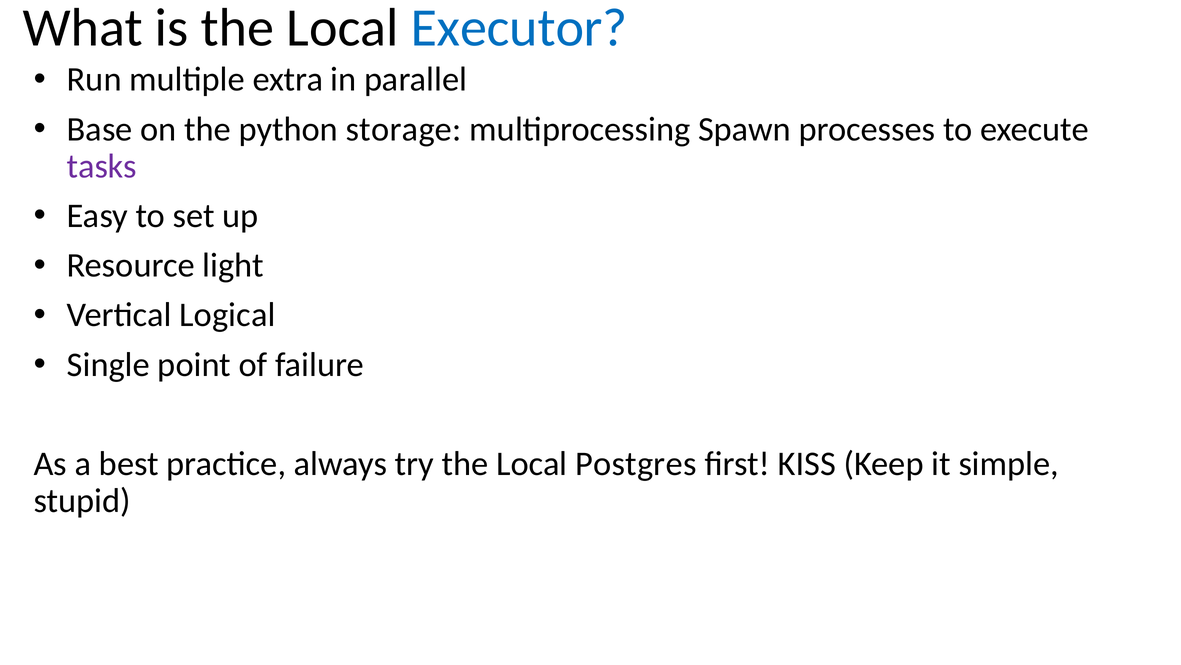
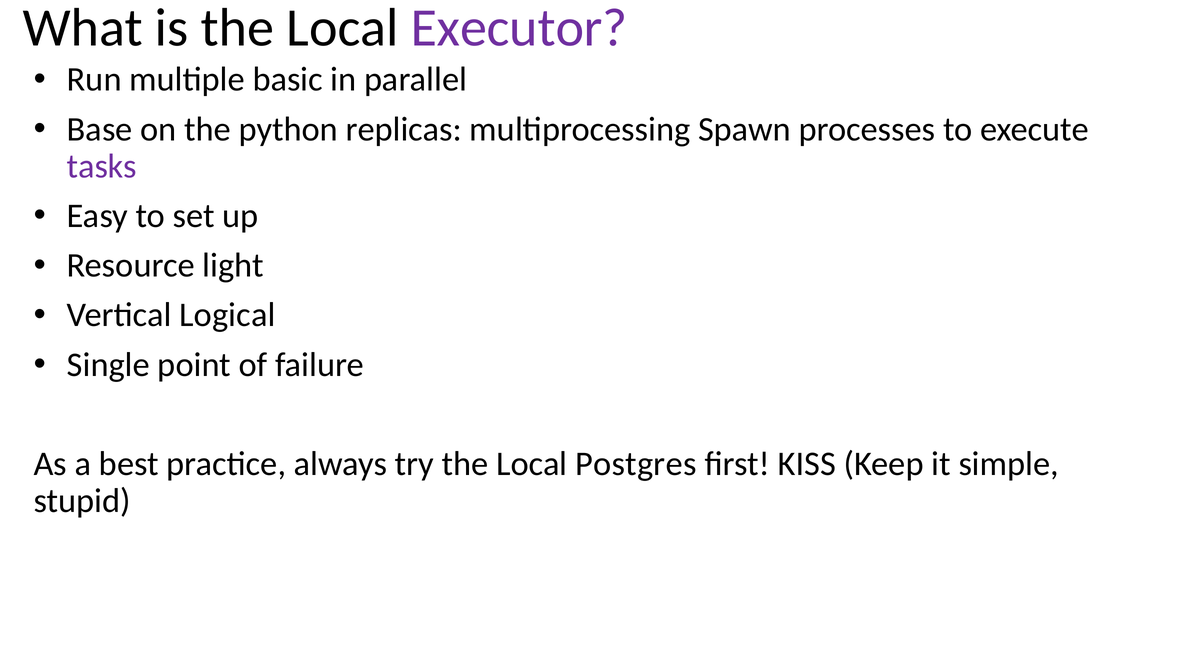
Executor colour: blue -> purple
extra: extra -> basic
storage: storage -> replicas
